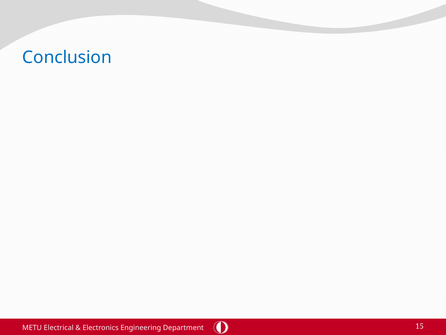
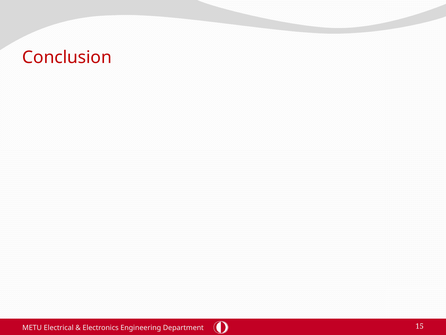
Conclusion colour: blue -> red
